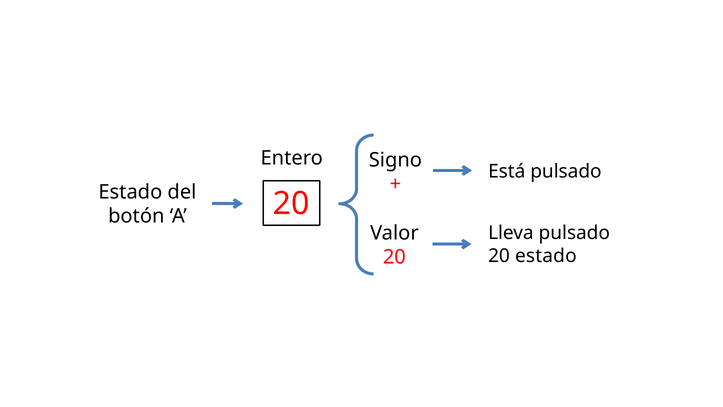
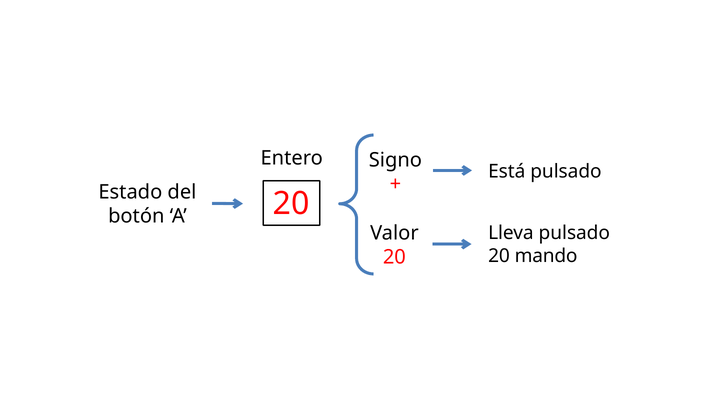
estado at (546, 256): estado -> mando
